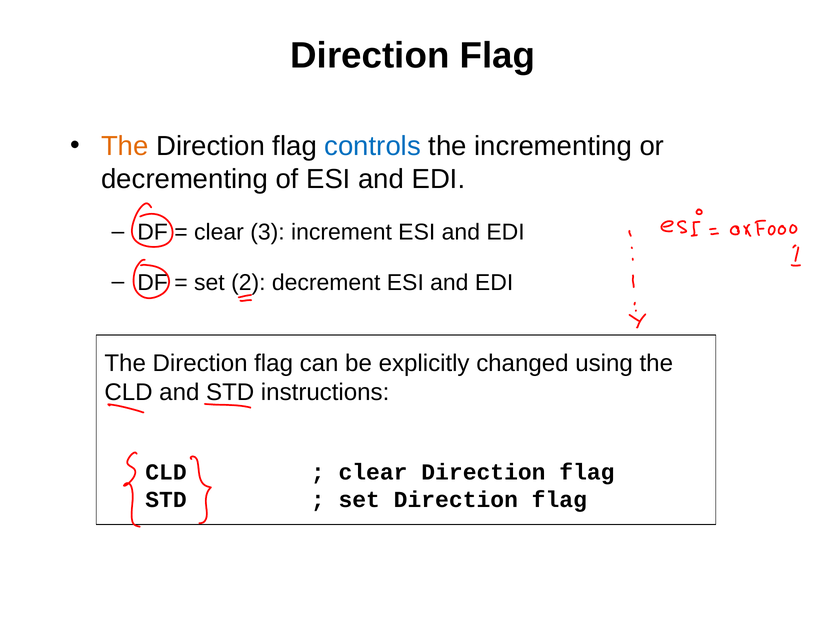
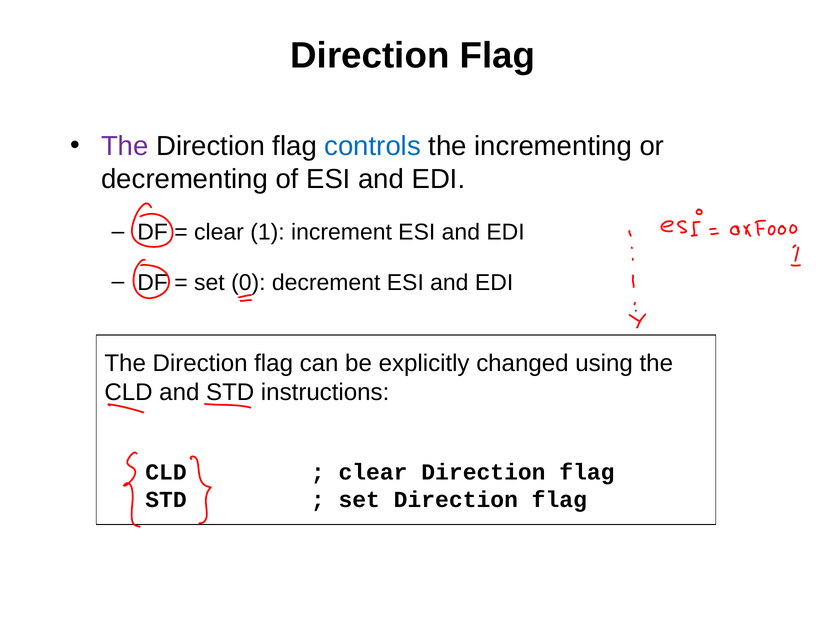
The at (125, 146) colour: orange -> purple
3: 3 -> 1
2: 2 -> 0
